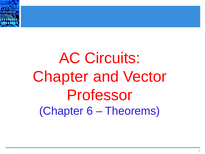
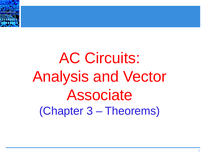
Chapter at (61, 77): Chapter -> Analysis
Professor: Professor -> Associate
6: 6 -> 3
